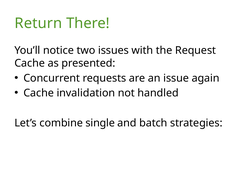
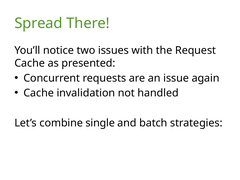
Return: Return -> Spread
